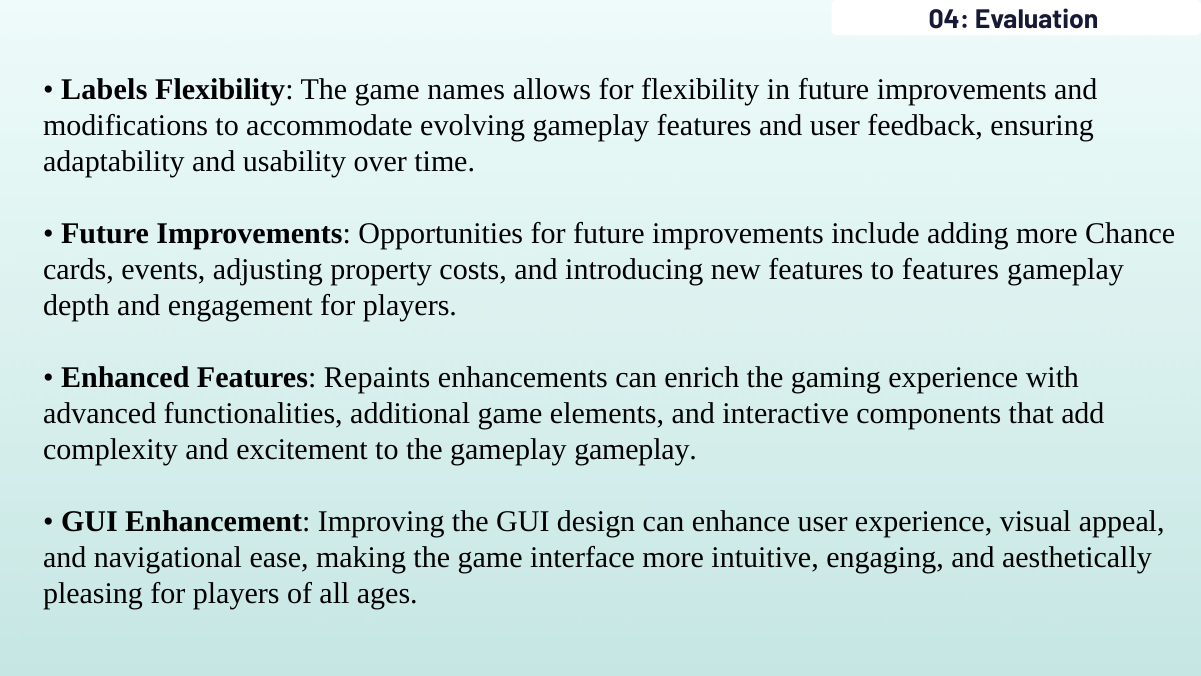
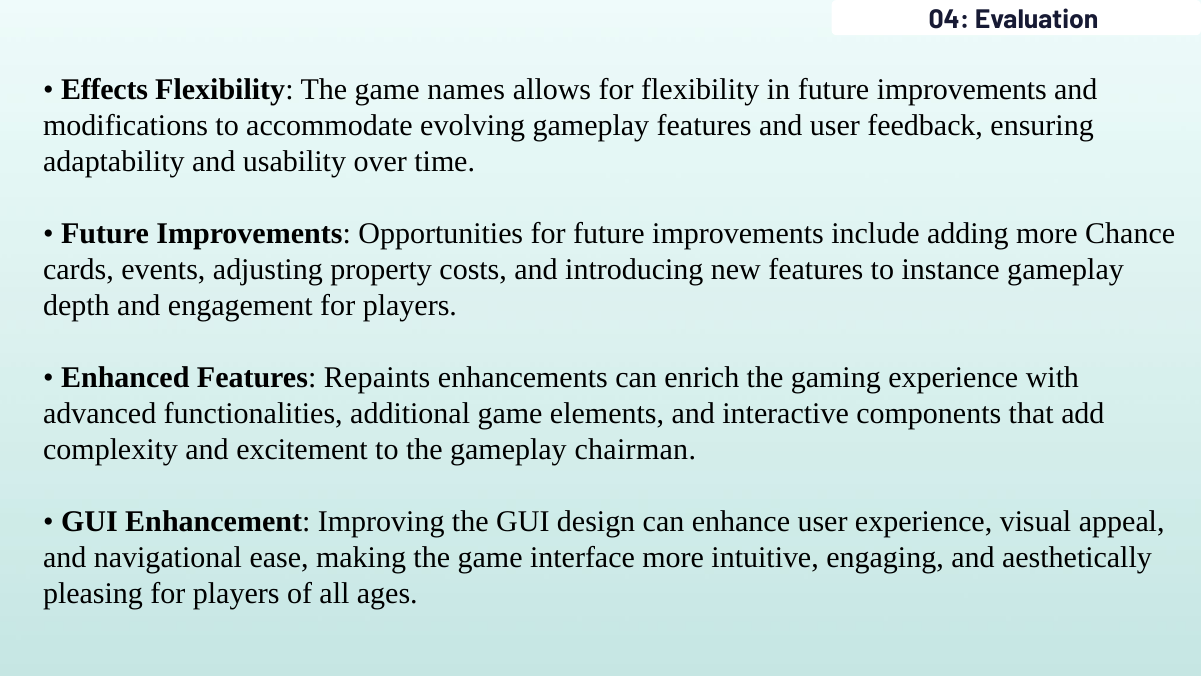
Labels: Labels -> Effects
to features: features -> instance
gameplay gameplay: gameplay -> chairman
